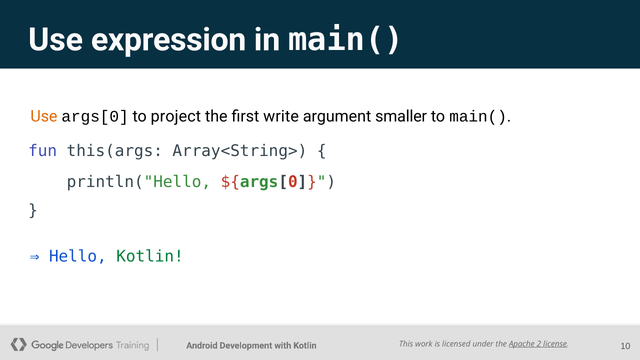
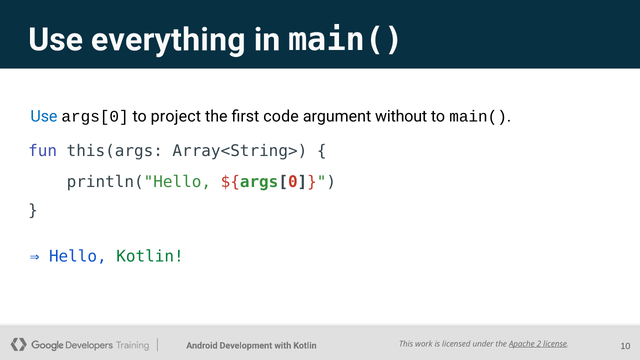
expression: expression -> everything
Use at (44, 117) colour: orange -> blue
write: write -> code
smaller: smaller -> without
